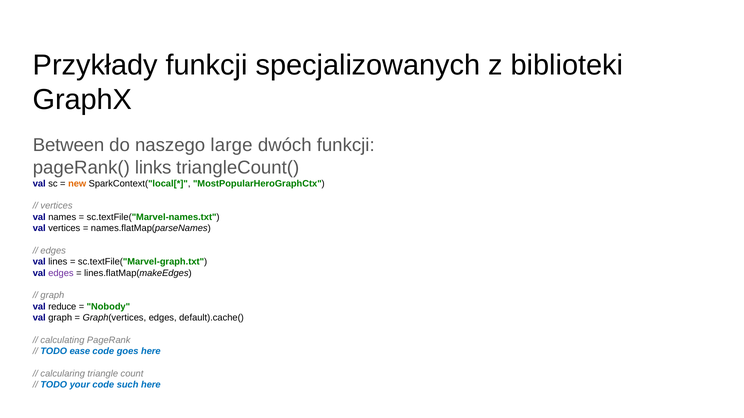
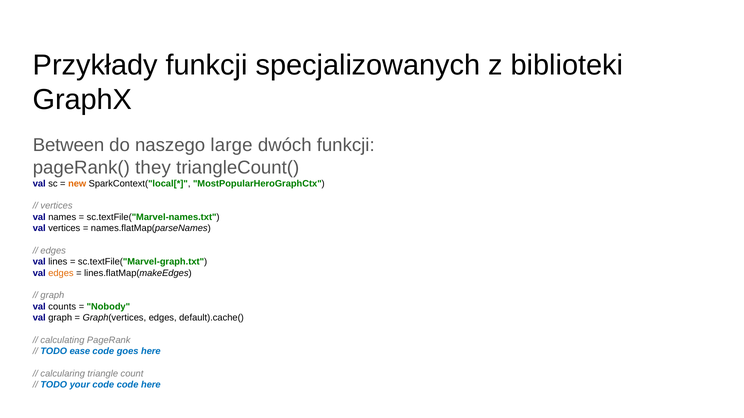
links: links -> they
edges at (61, 273) colour: purple -> orange
reduce: reduce -> counts
code such: such -> code
